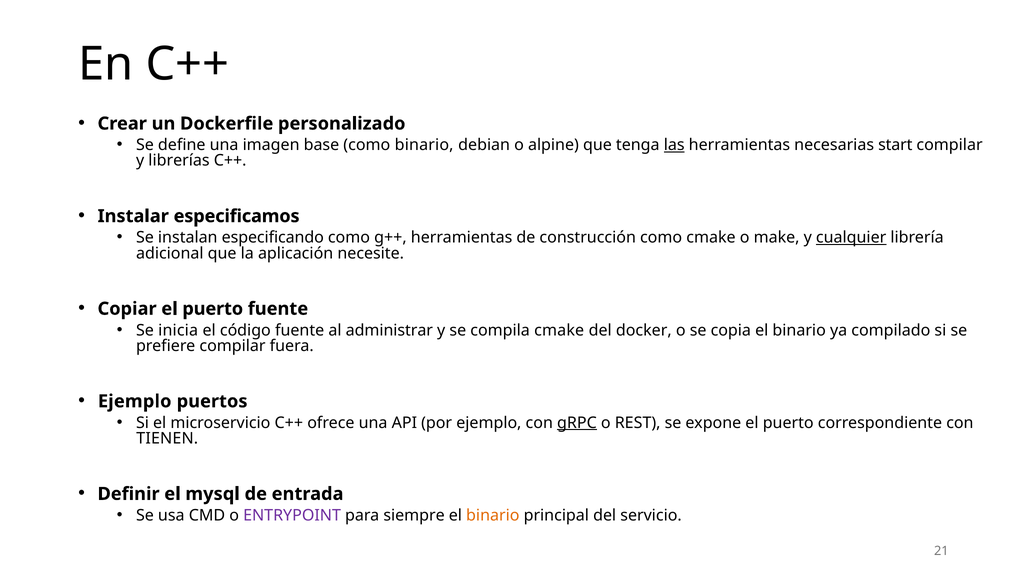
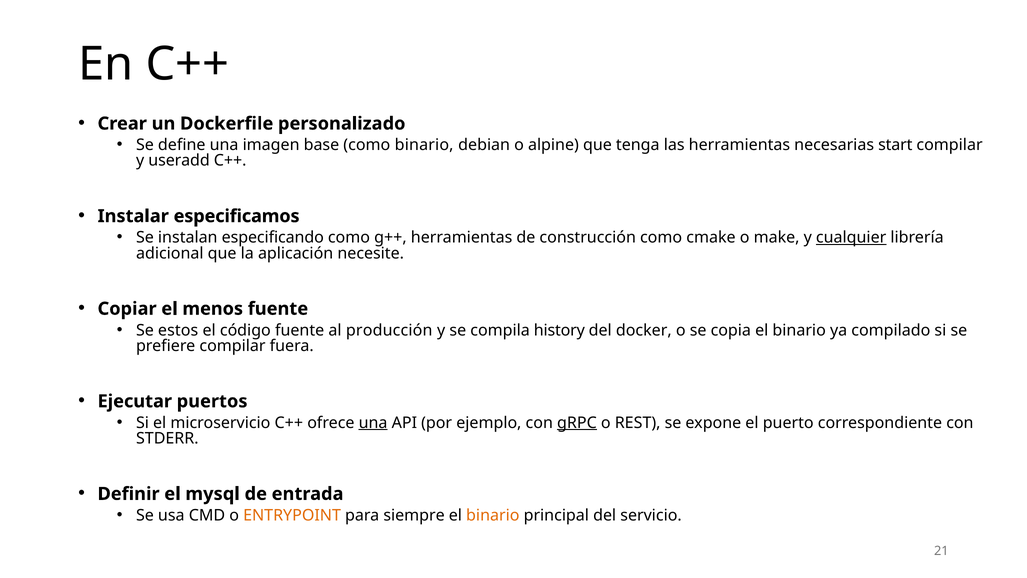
las underline: present -> none
librerías: librerías -> useradd
Copiar el puerto: puerto -> menos
inicia: inicia -> estos
administrar: administrar -> producción
compila cmake: cmake -> history
Ejemplo at (135, 401): Ejemplo -> Ejecutar
una at (373, 423) underline: none -> present
TIENEN: TIENEN -> STDERR
ENTRYPOINT colour: purple -> orange
